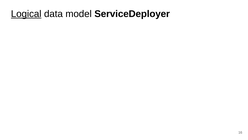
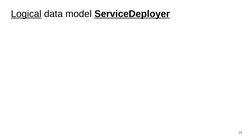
ServiceDeployer underline: none -> present
